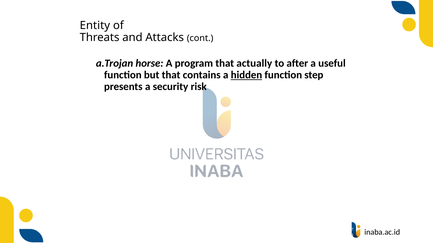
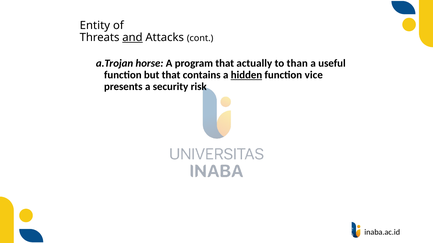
and underline: none -> present
after: after -> than
step: step -> vice
